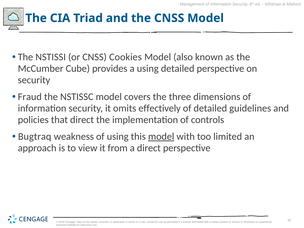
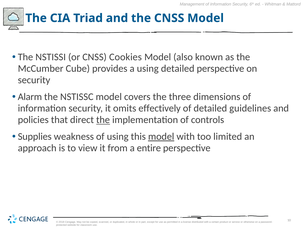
Fraud: Fraud -> Alarm
the at (103, 120) underline: none -> present
Bugtraq: Bugtraq -> Supplies
a direct: direct -> entire
